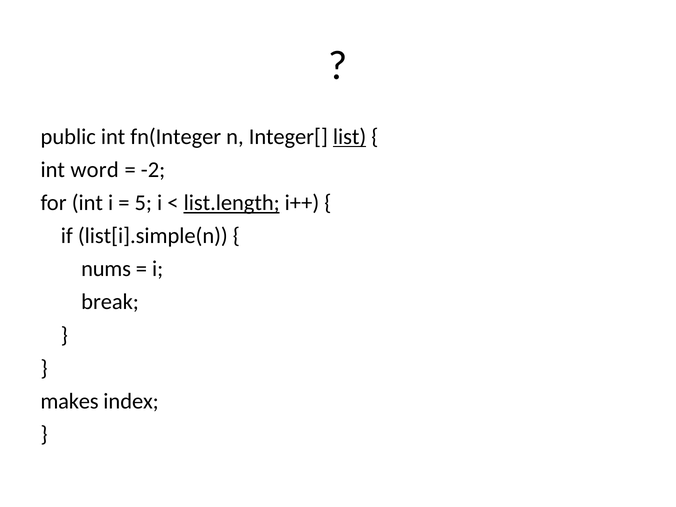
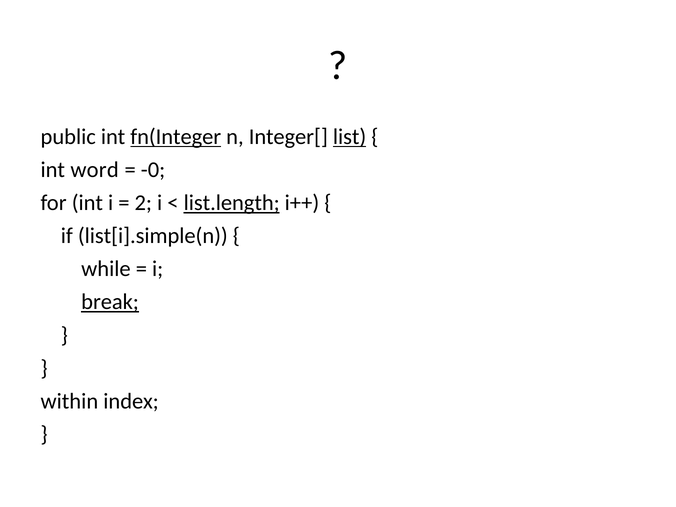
fn(Integer underline: none -> present
-2: -2 -> -0
5: 5 -> 2
nums: nums -> while
break underline: none -> present
makes: makes -> within
